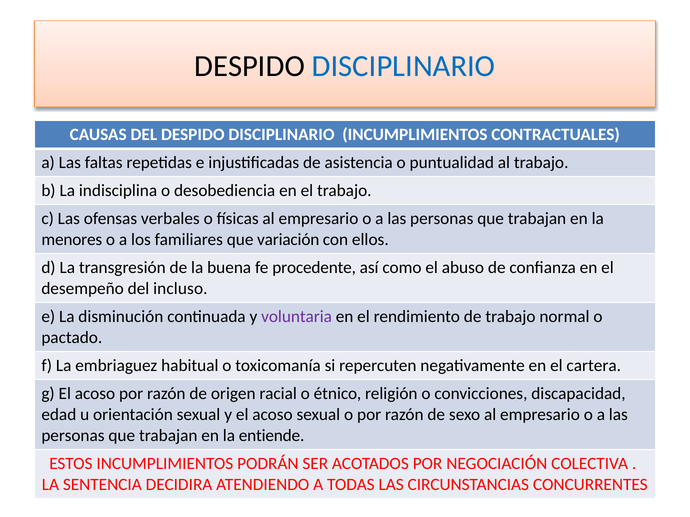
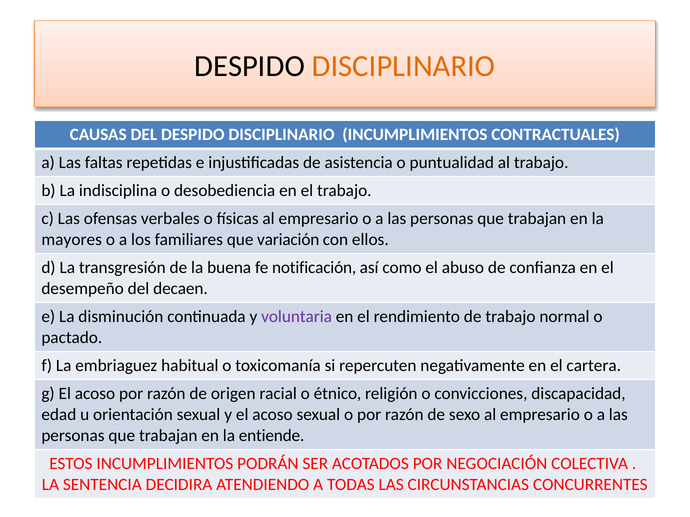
DISCIPLINARIO at (404, 66) colour: blue -> orange
menores: menores -> mayores
procedente: procedente -> notificación
incluso: incluso -> decaen
